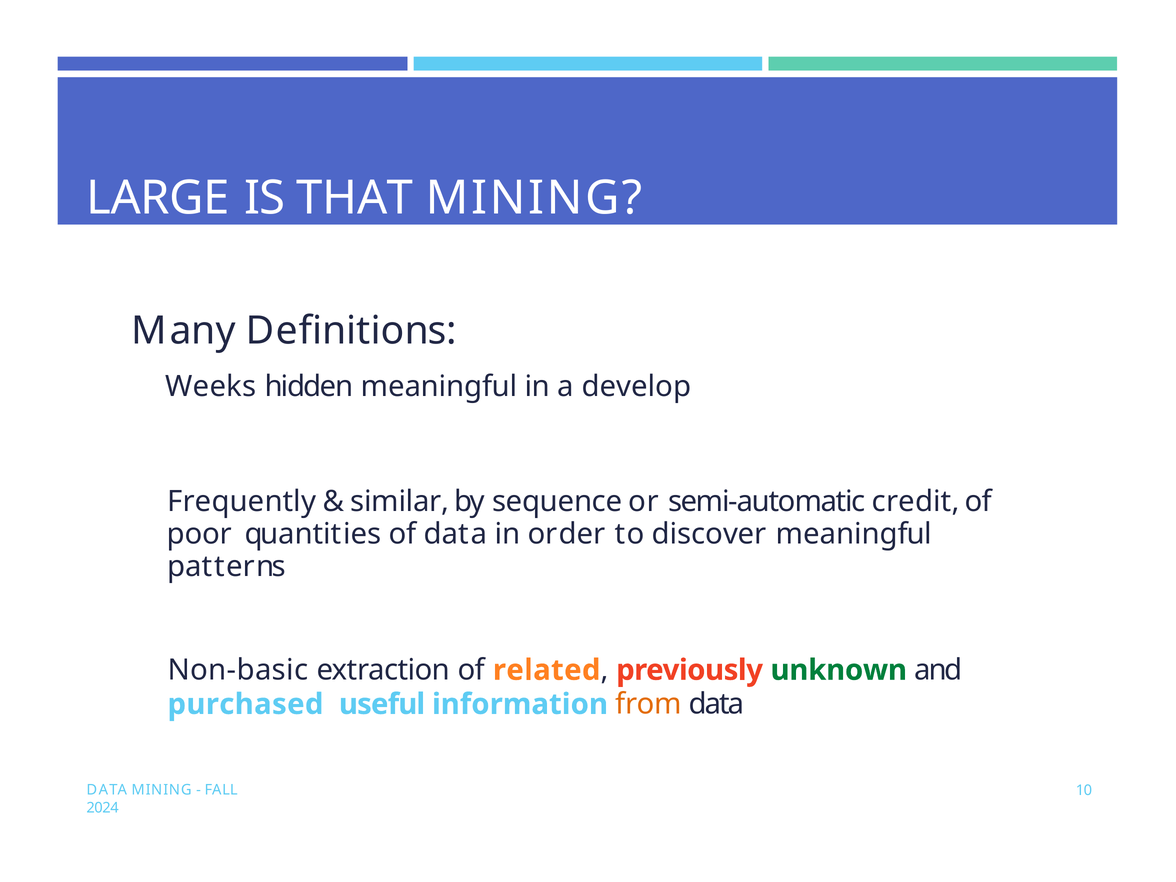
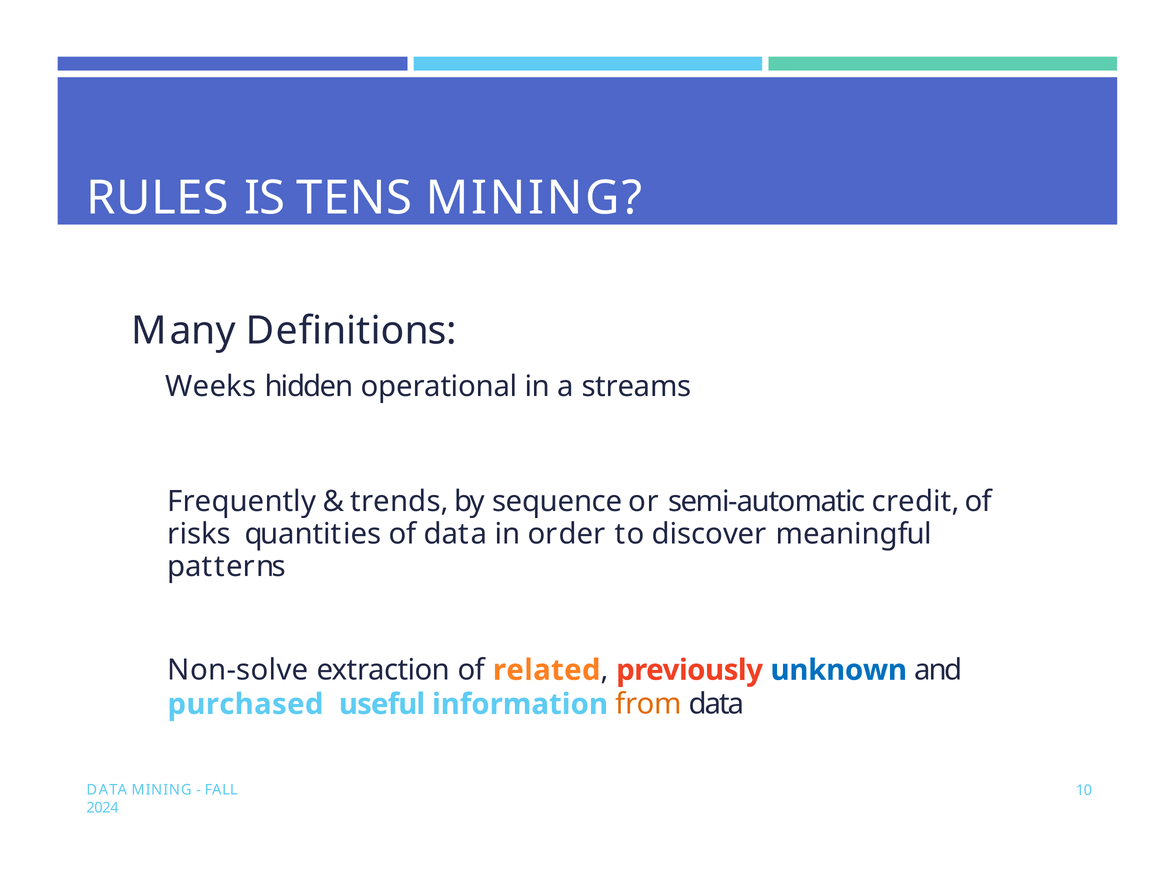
LARGE: LARGE -> RULES
THAT: THAT -> TENS
hidden meaningful: meaningful -> operational
develop: develop -> streams
similar: similar -> trends
poor: poor -> risks
Non-basic: Non-basic -> Non-solve
unknown colour: green -> blue
